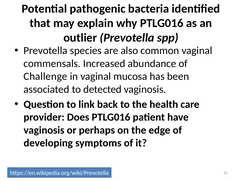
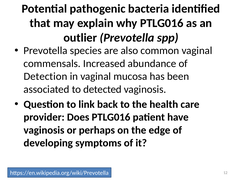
Challenge: Challenge -> Detection
